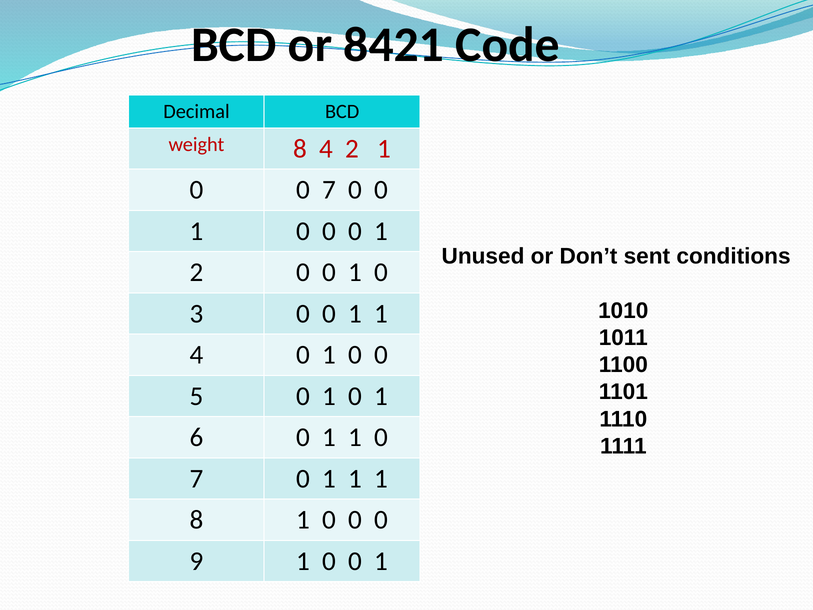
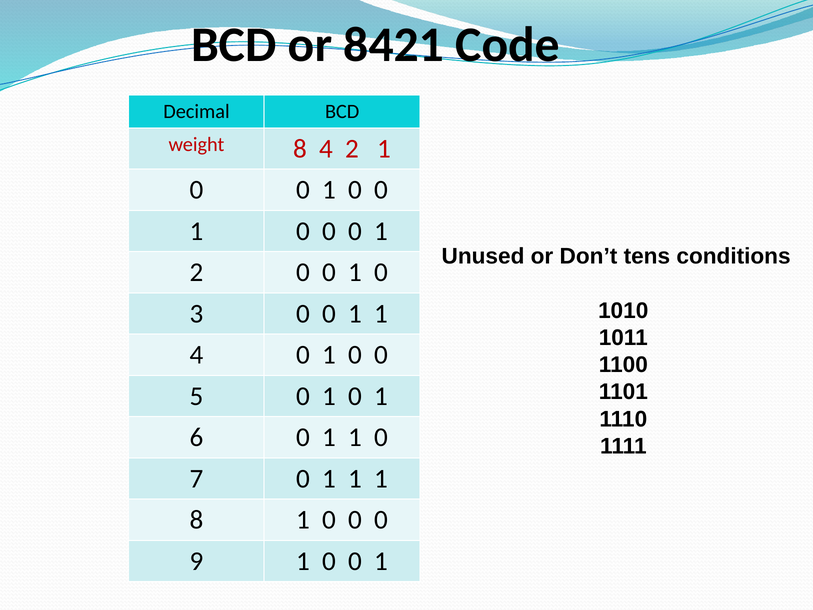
7 at (329, 190): 7 -> 1
sent: sent -> tens
